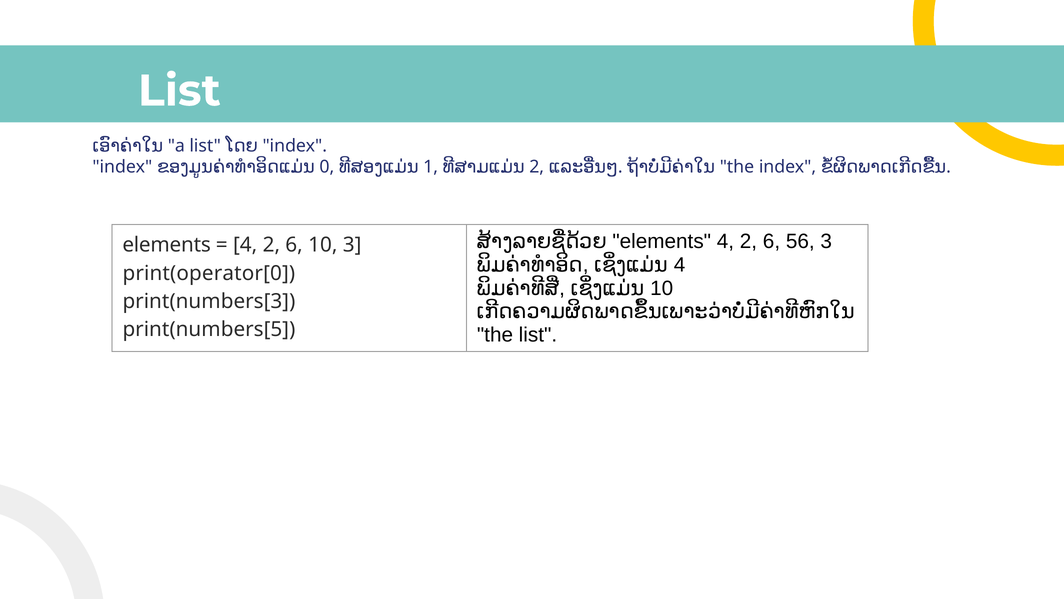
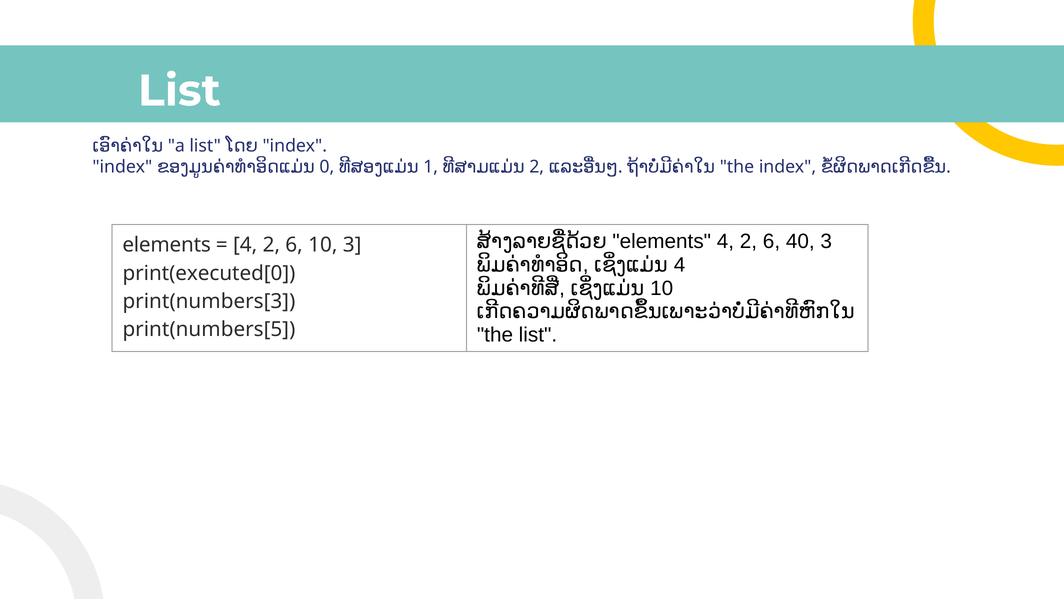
56: 56 -> 40
print(operator[0: print(operator[0 -> print(executed[0
